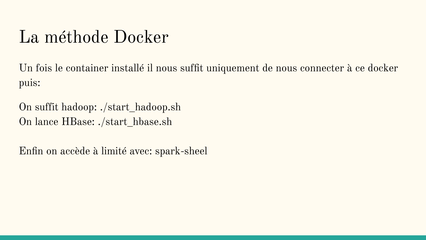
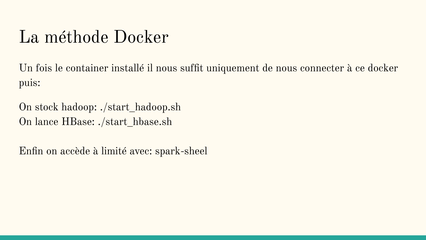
On suffit: suffit -> stock
